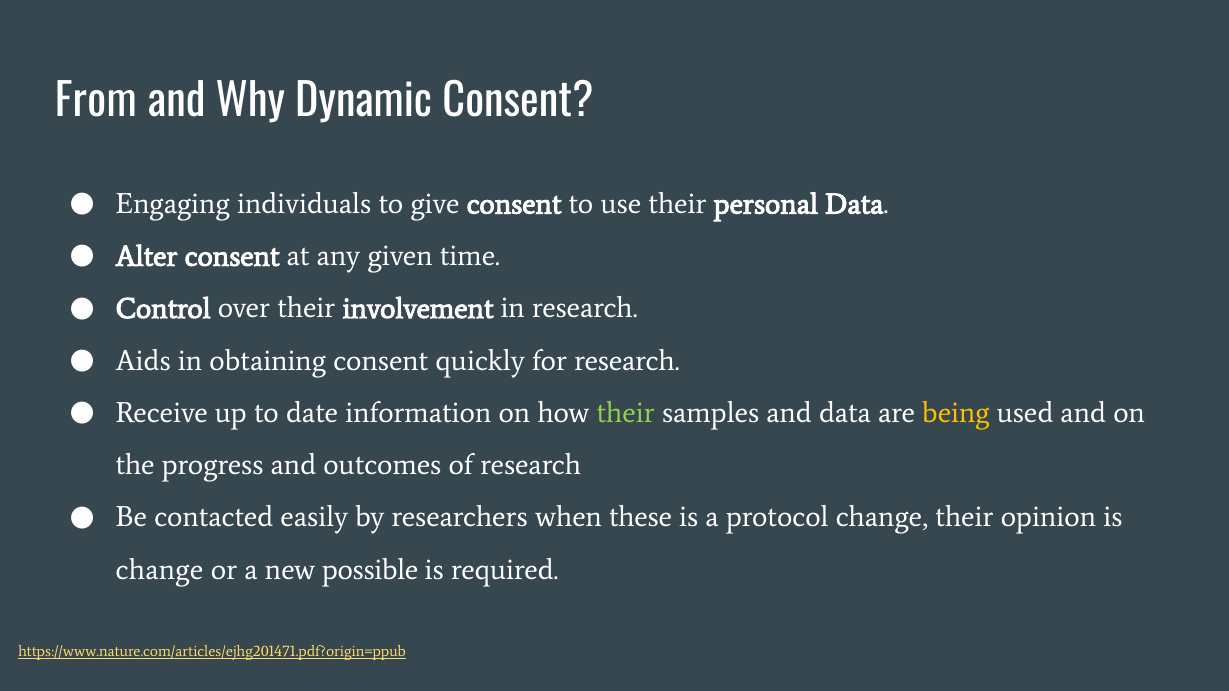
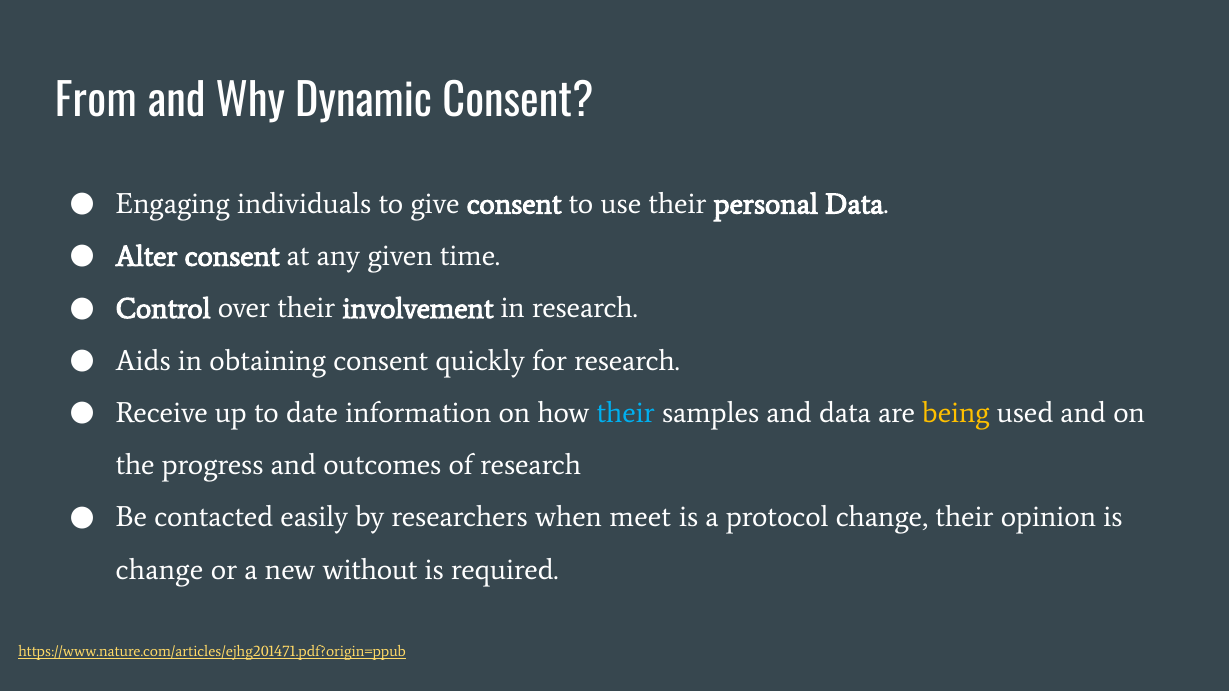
their at (626, 413) colour: light green -> light blue
these: these -> meet
possible: possible -> without
